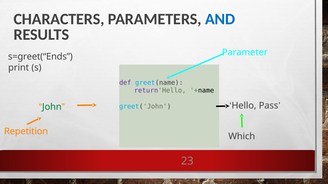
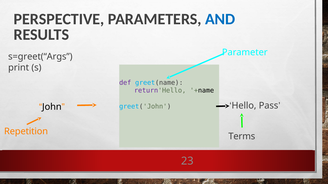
CHARACTERS: CHARACTERS -> PERSPECTIVE
s=greet(“Ends: s=greet(“Ends -> s=greet(“Args
John colour: green -> black
Which: Which -> Terms
